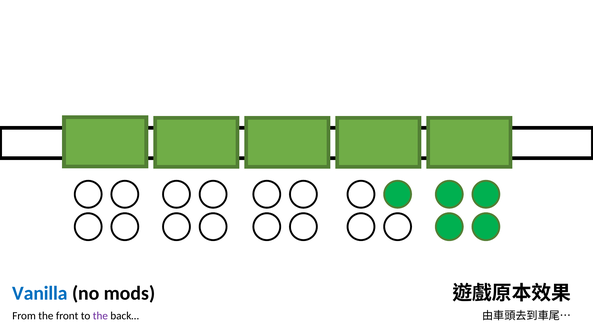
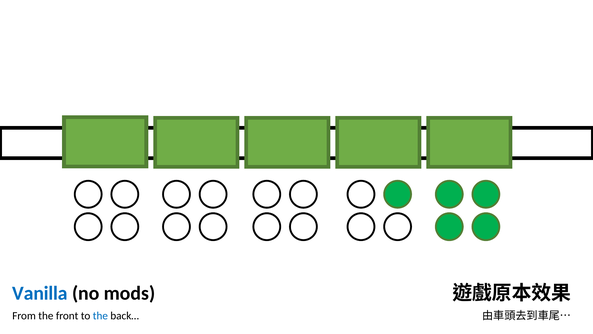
the at (100, 316) colour: purple -> blue
